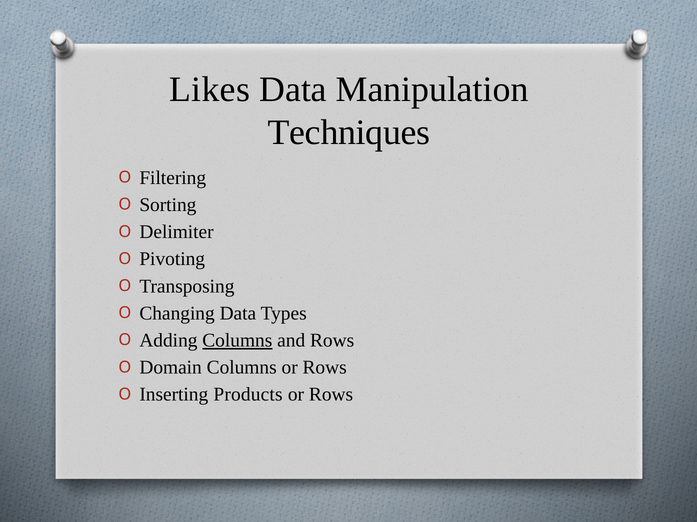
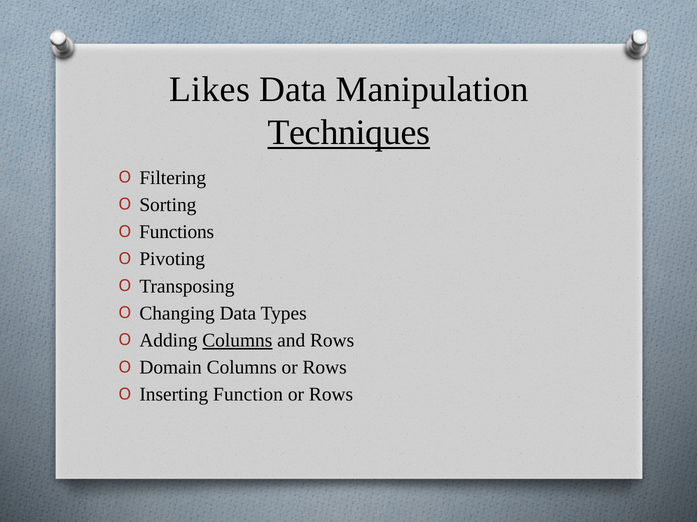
Techniques underline: none -> present
Delimiter: Delimiter -> Functions
Products: Products -> Function
